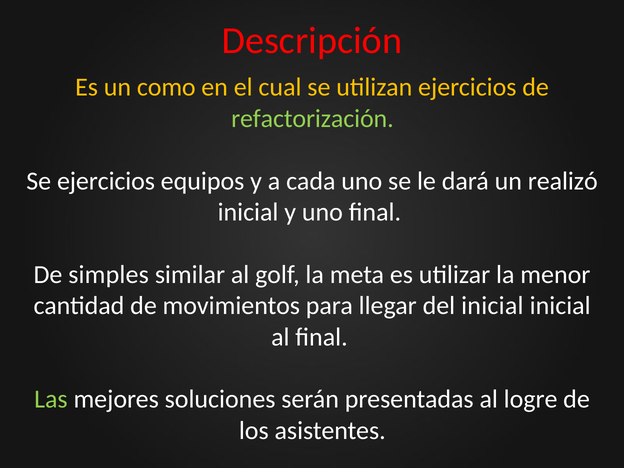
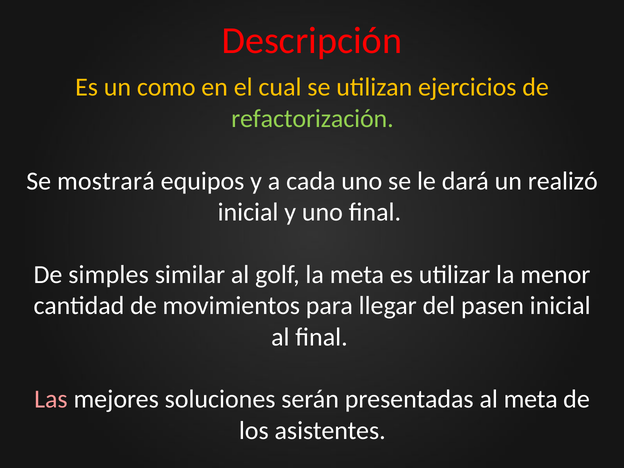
Se ejercicios: ejercicios -> mostrará
del inicial: inicial -> pasen
Las colour: light green -> pink
al logre: logre -> meta
